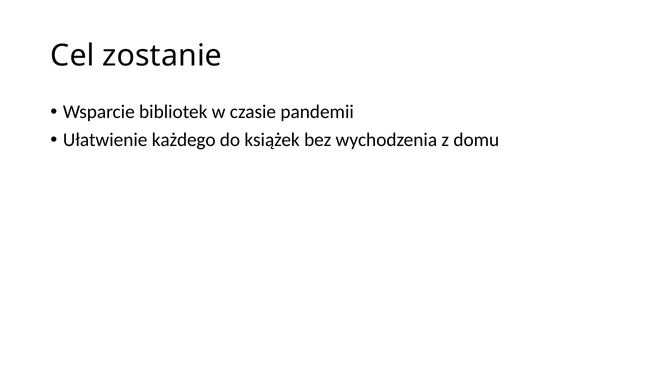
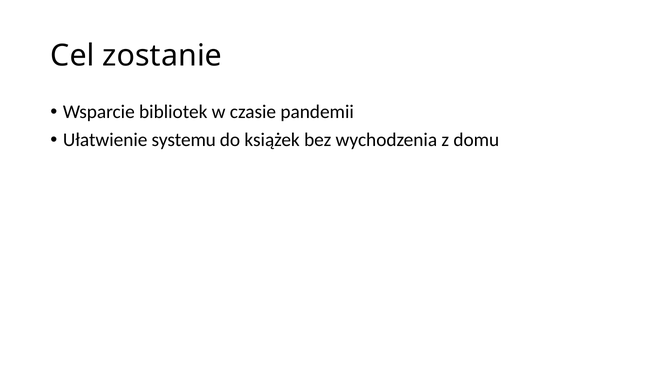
każdego: każdego -> systemu
